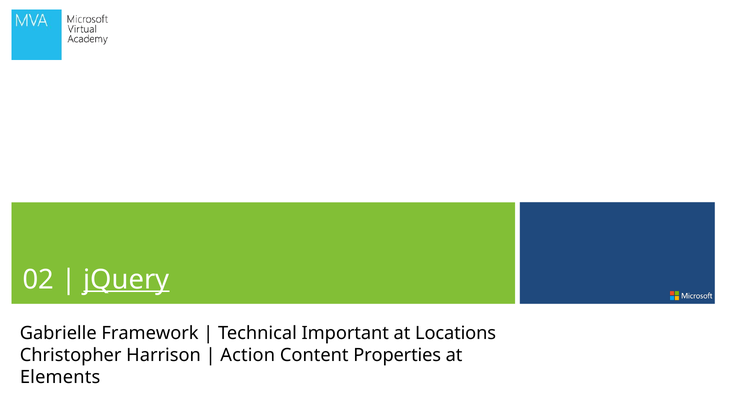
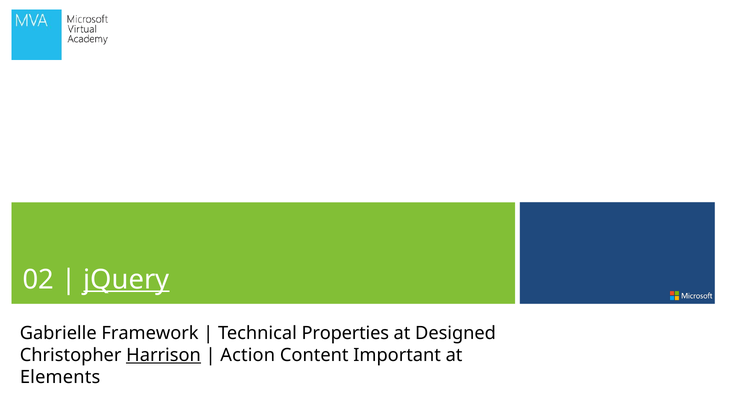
Important: Important -> Properties
Locations: Locations -> Designed
Harrison underline: none -> present
Properties: Properties -> Important
